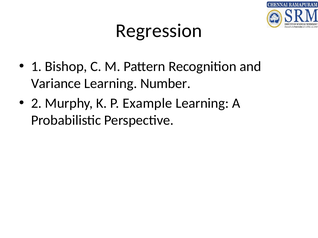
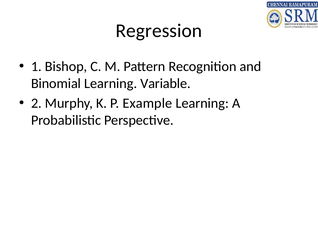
Variance: Variance -> Binomial
Number: Number -> Variable
